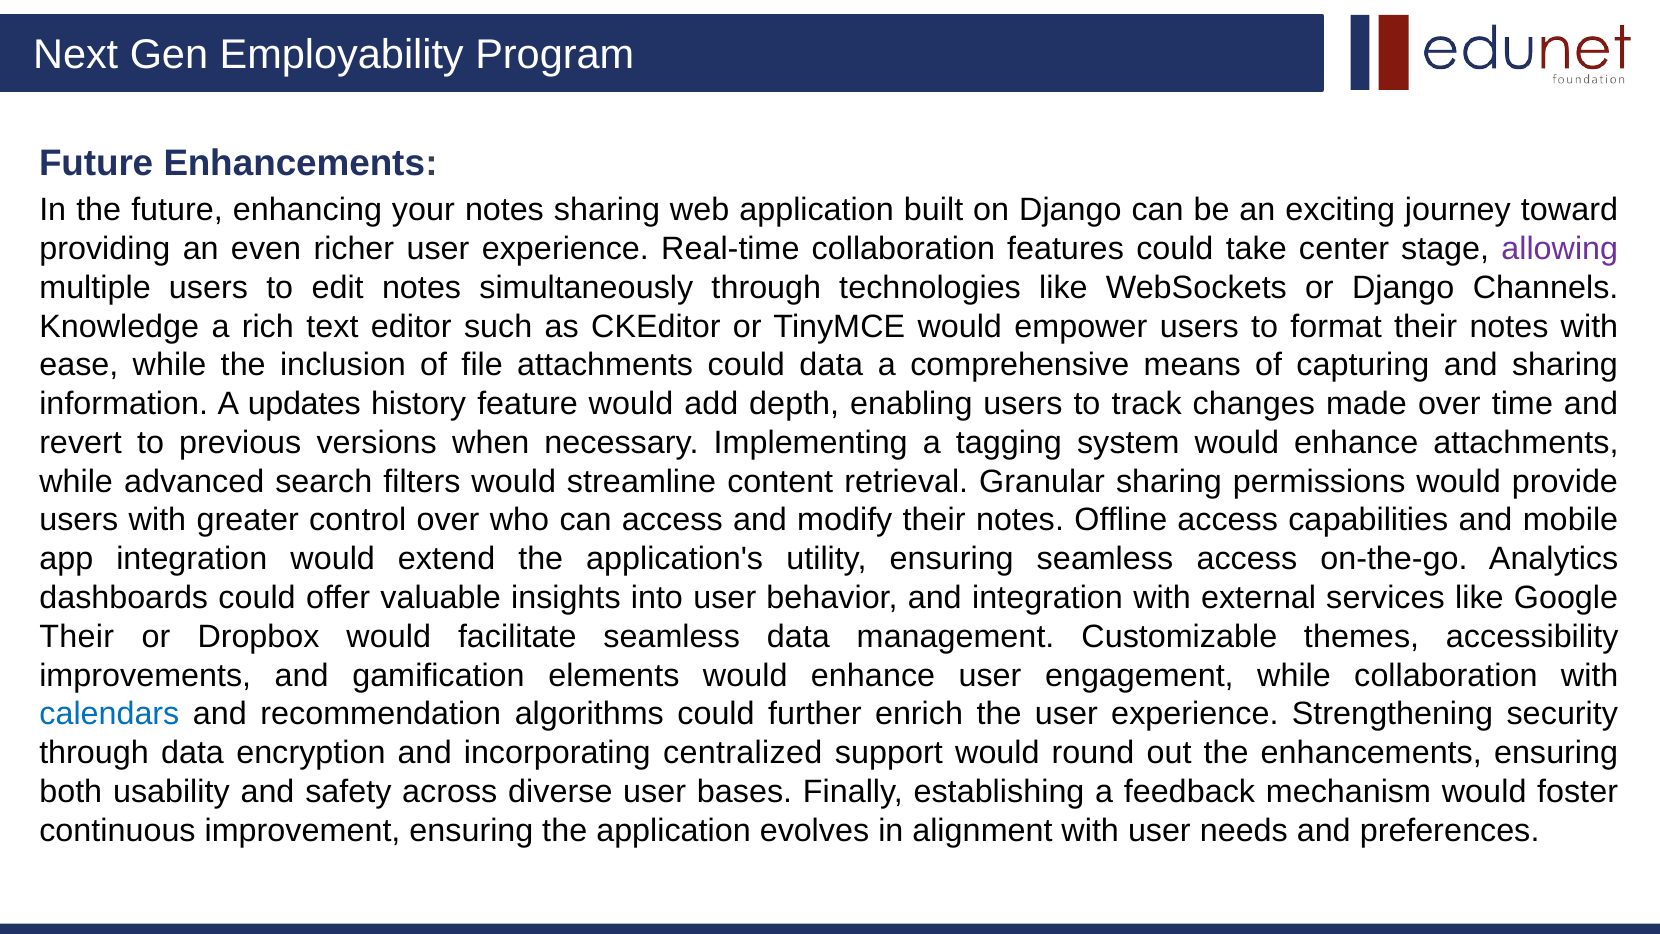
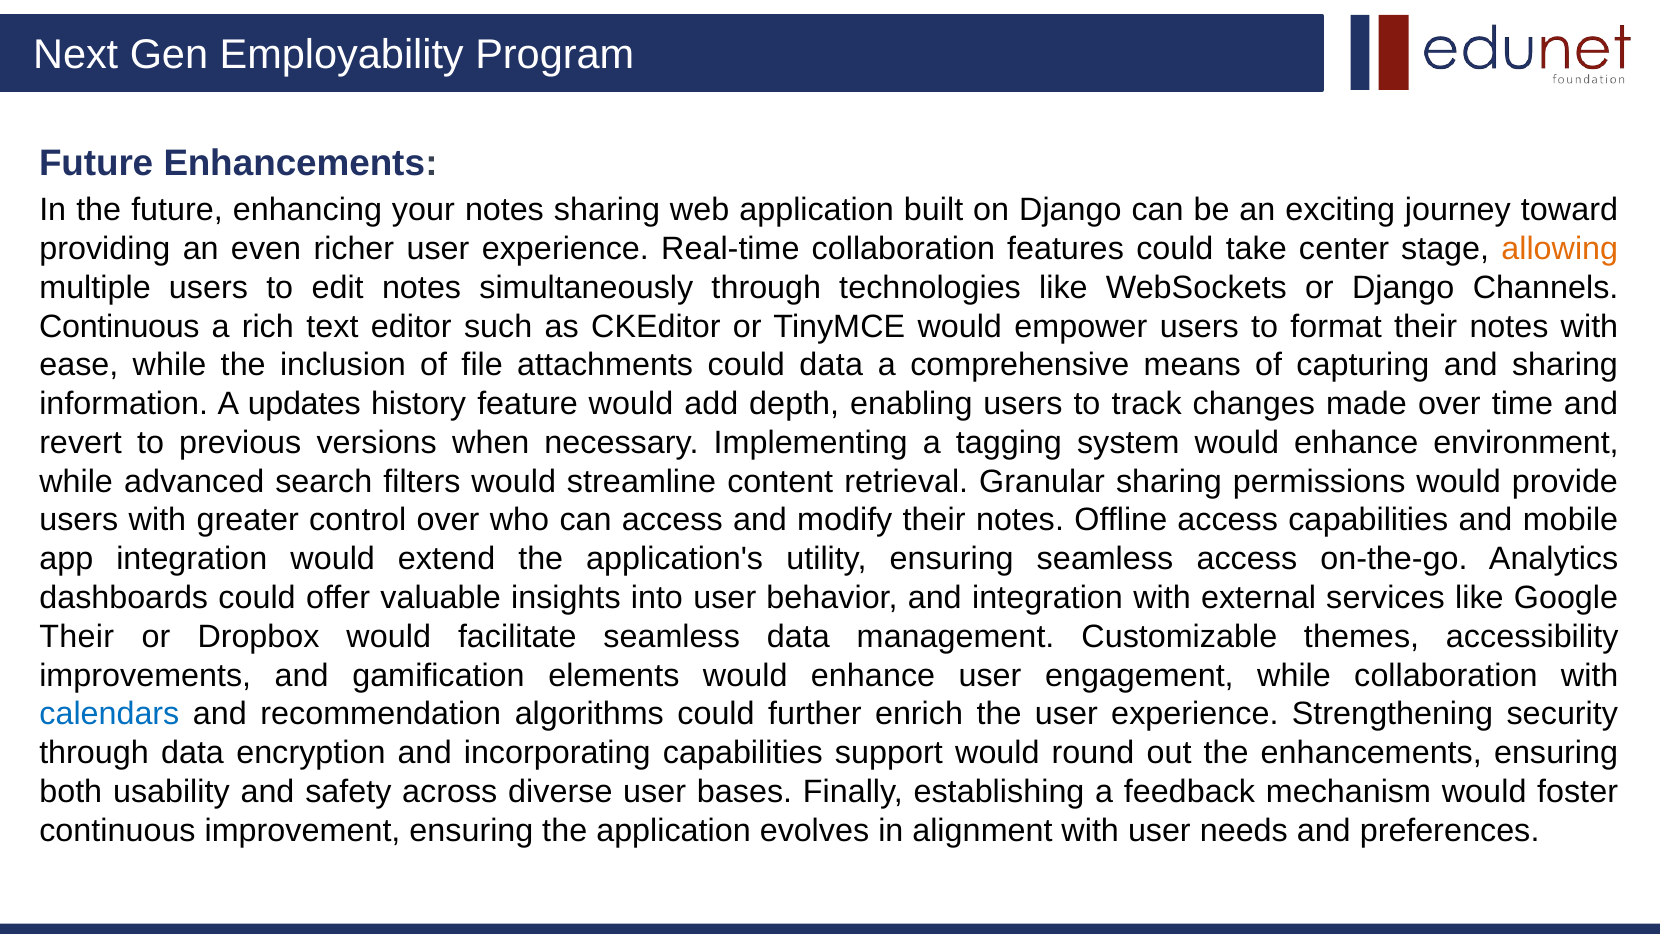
allowing colour: purple -> orange
Knowledge at (119, 326): Knowledge -> Continuous
enhance attachments: attachments -> environment
incorporating centralized: centralized -> capabilities
